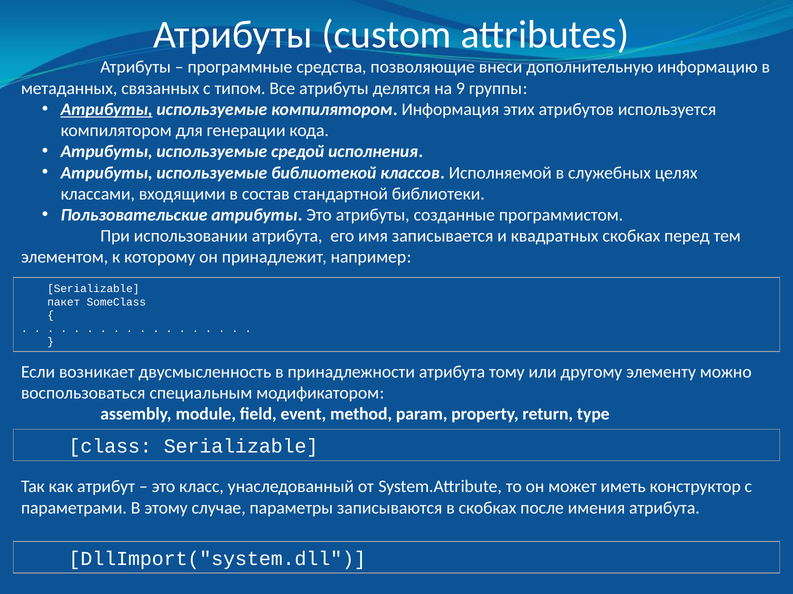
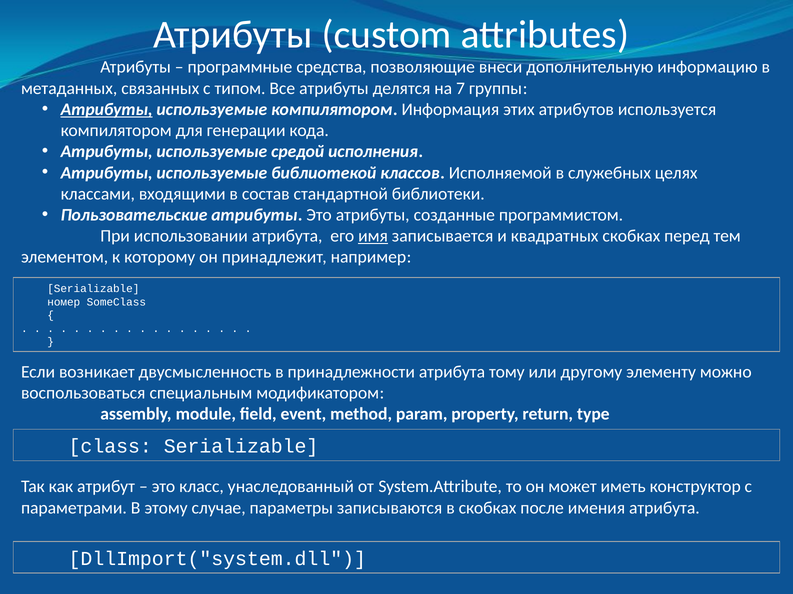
9: 9 -> 7
имя underline: none -> present
пакет: пакет -> номер
